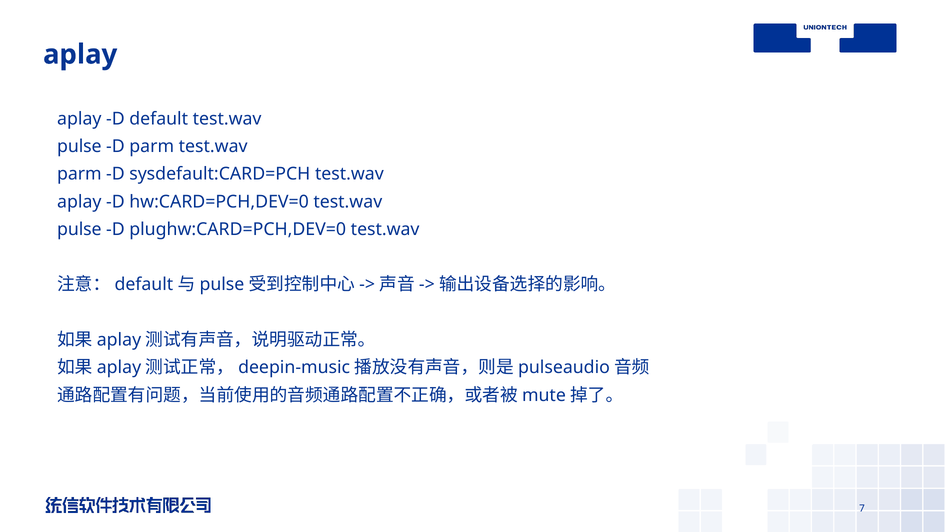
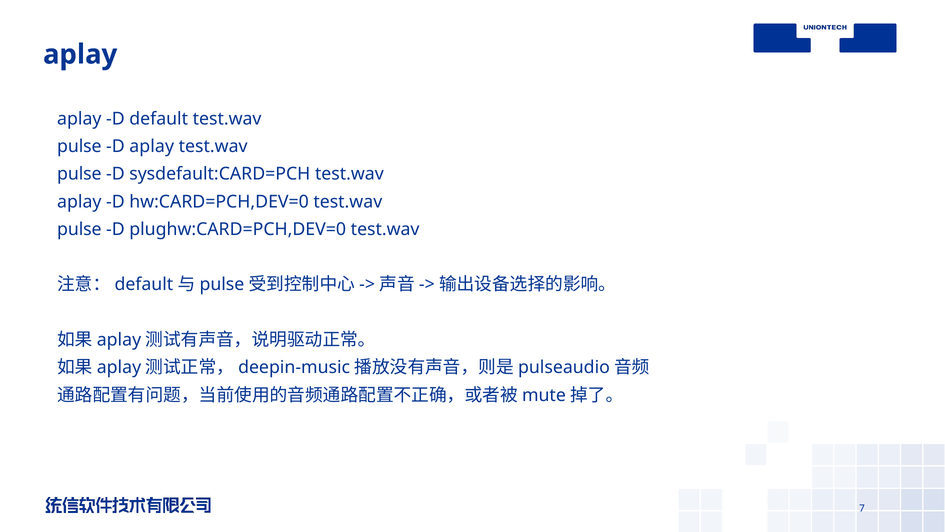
D parm: parm -> aplay
parm at (79, 174): parm -> pulse
